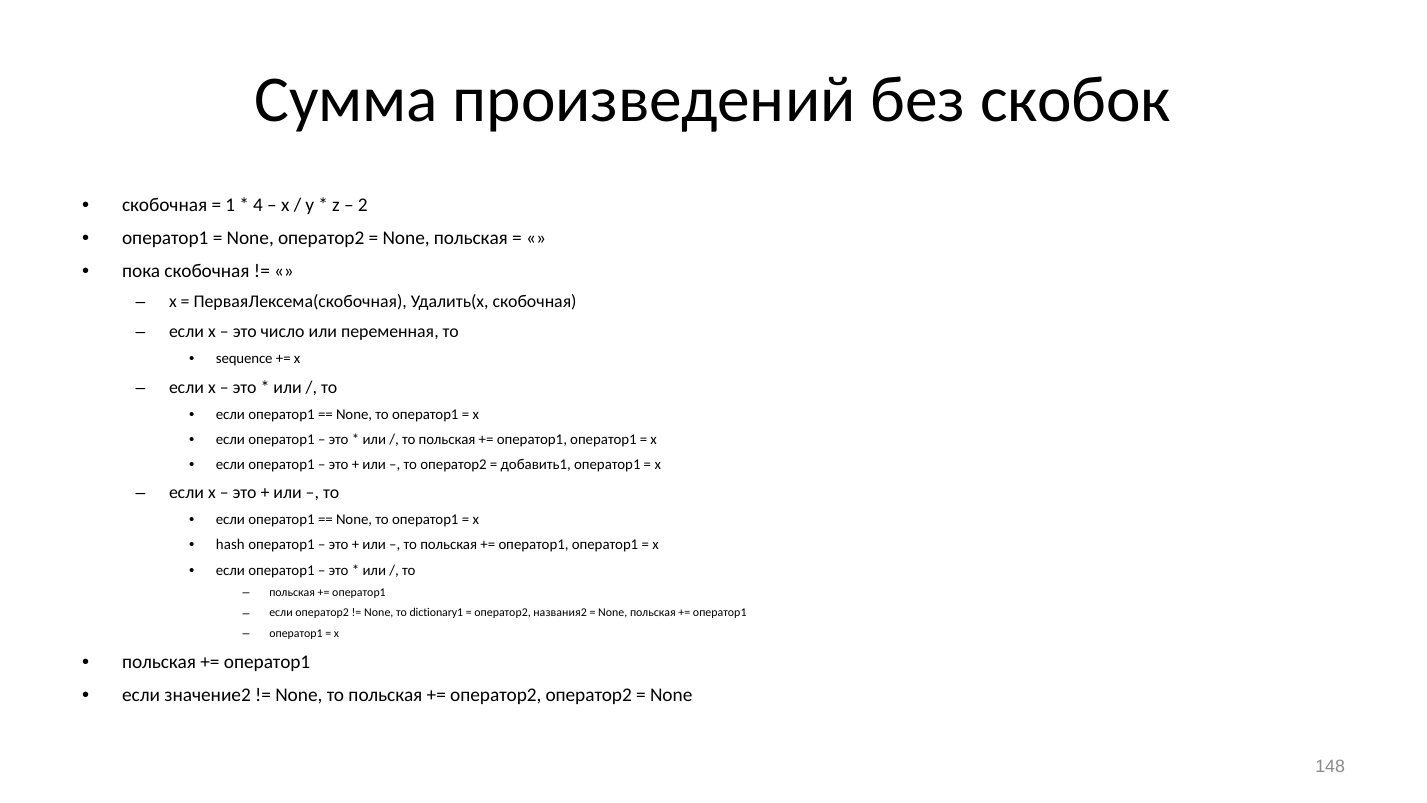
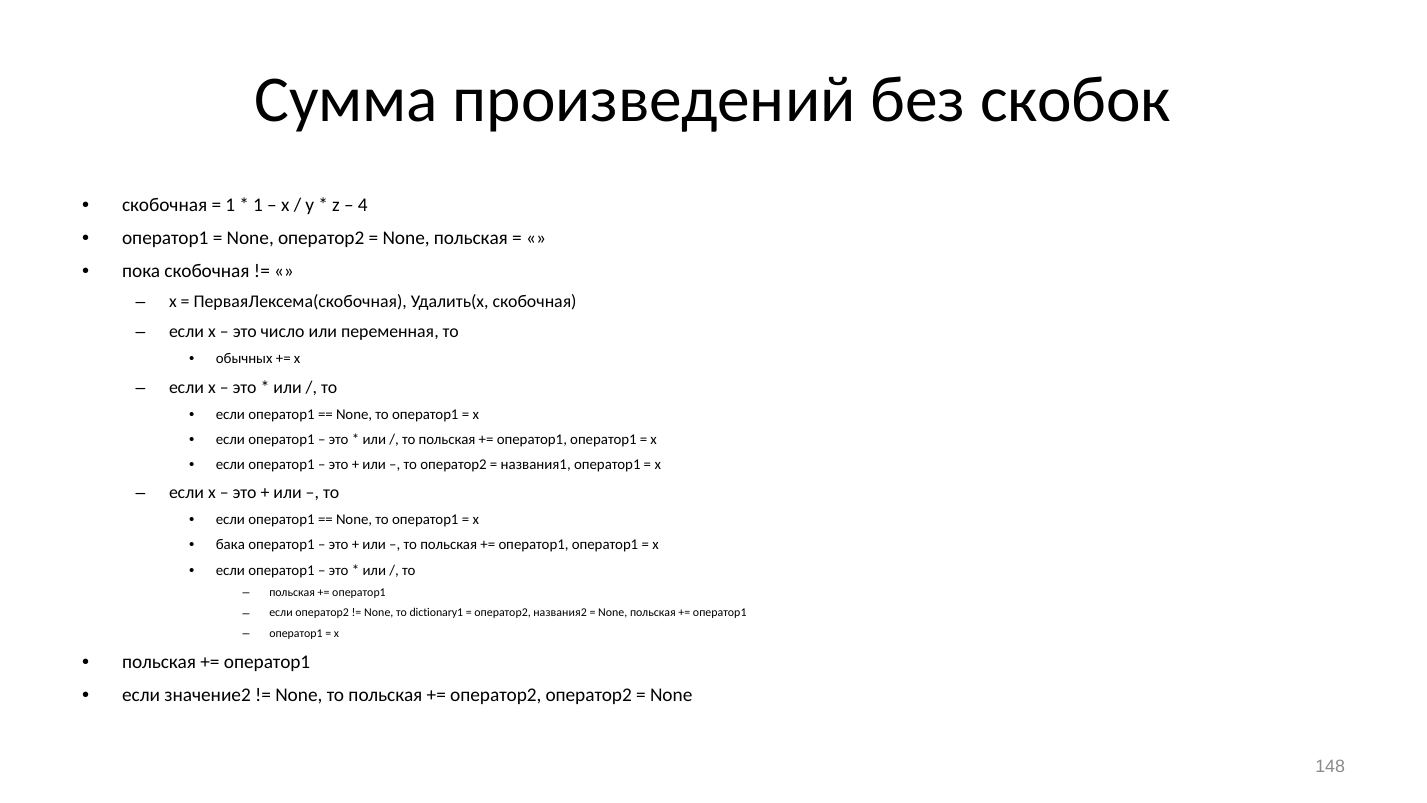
4 at (258, 205): 4 -> 1
2: 2 -> 4
sequence: sequence -> обычных
добавить1: добавить1 -> названия1
hash: hash -> бака
